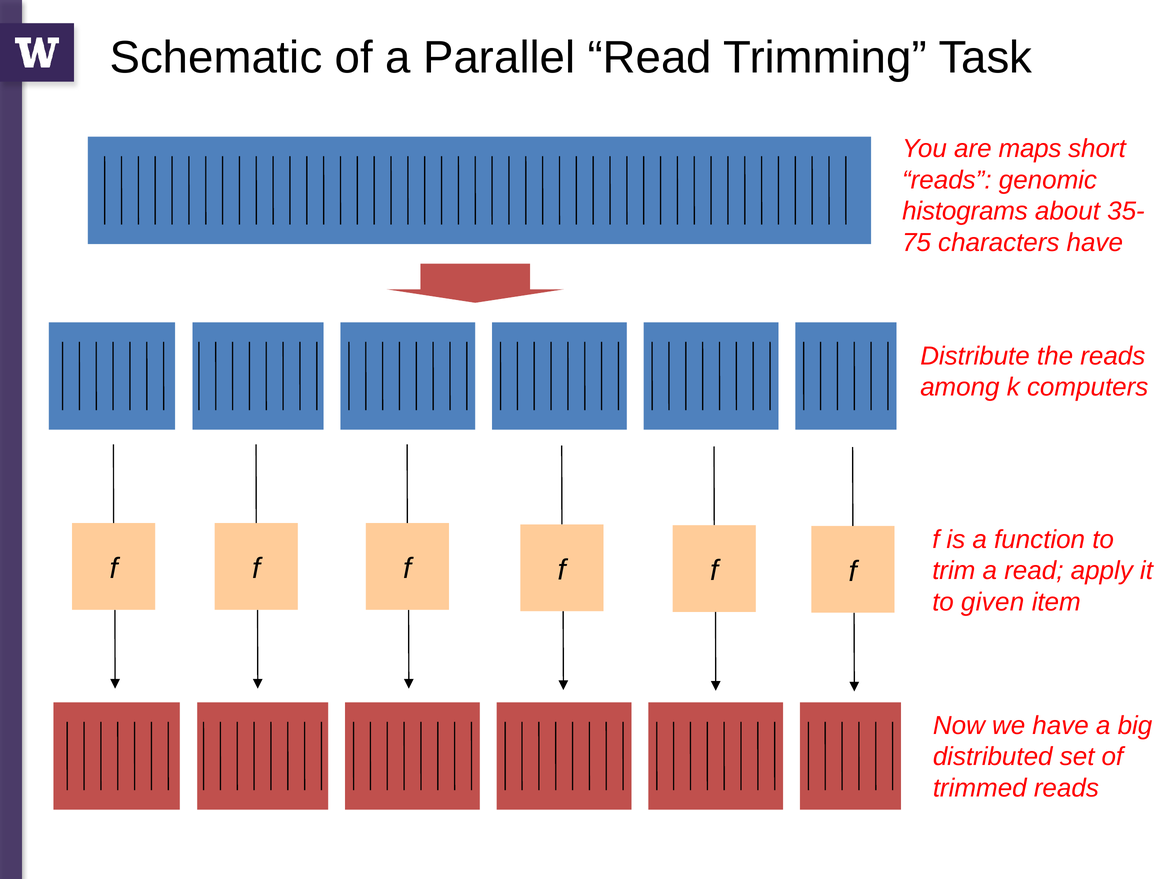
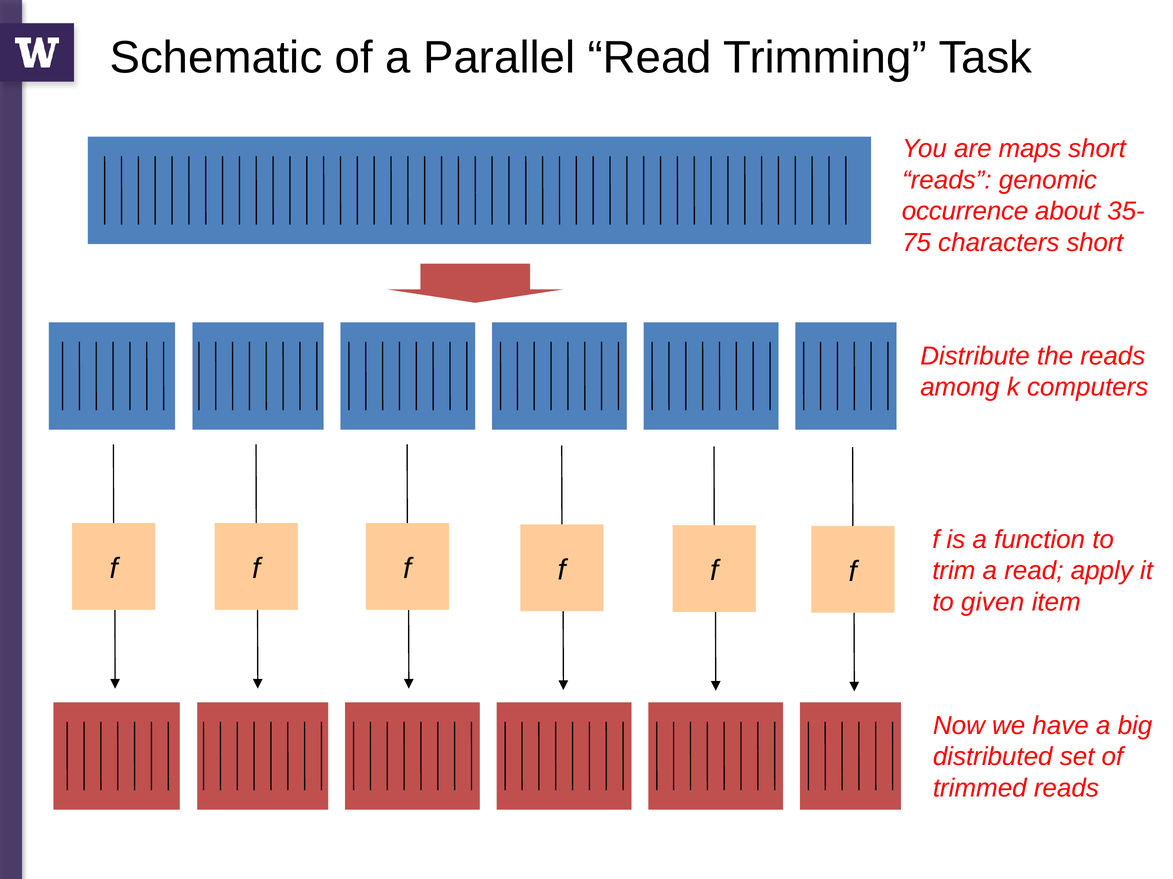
histograms: histograms -> occurrence
characters have: have -> short
